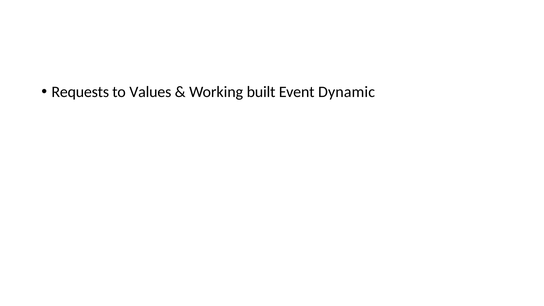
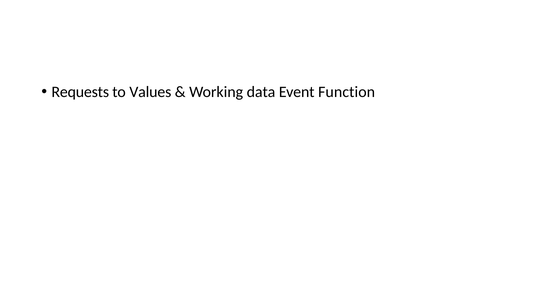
built: built -> data
Dynamic: Dynamic -> Function
